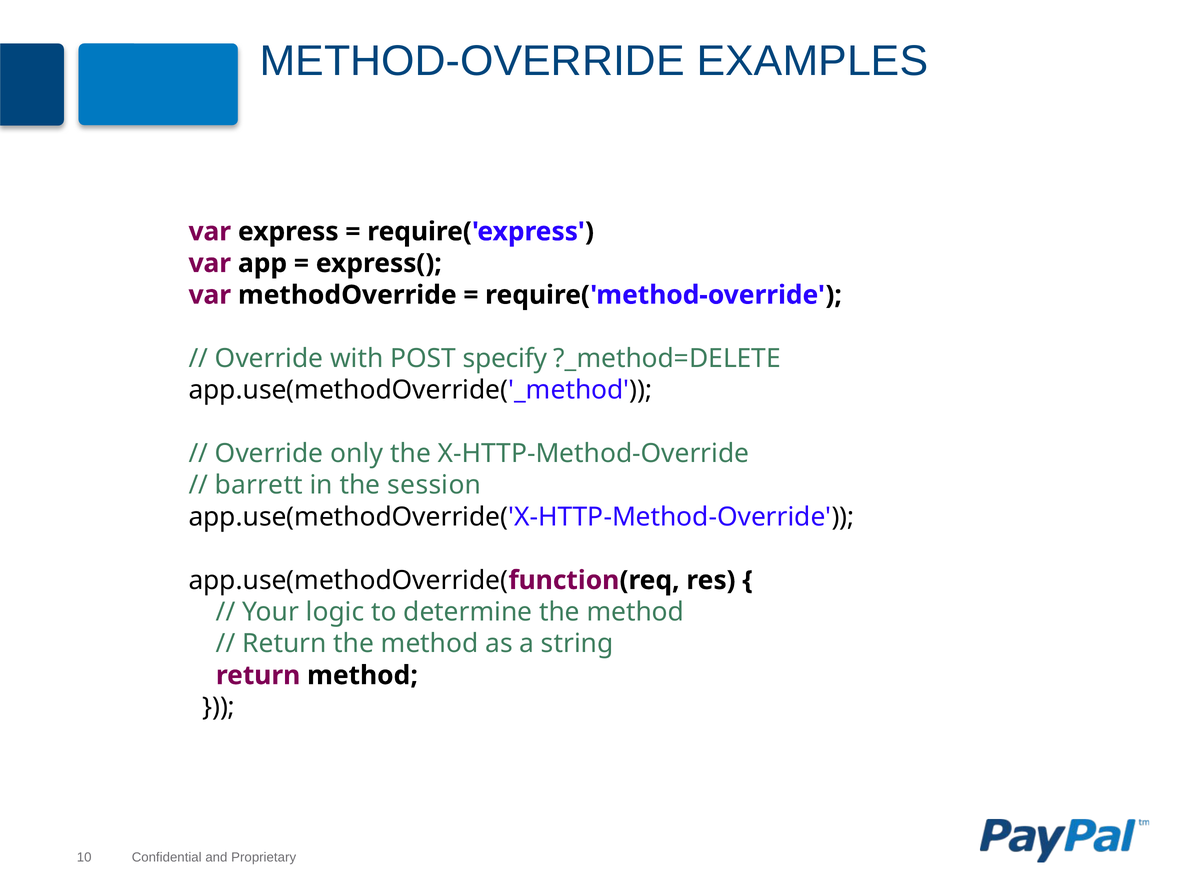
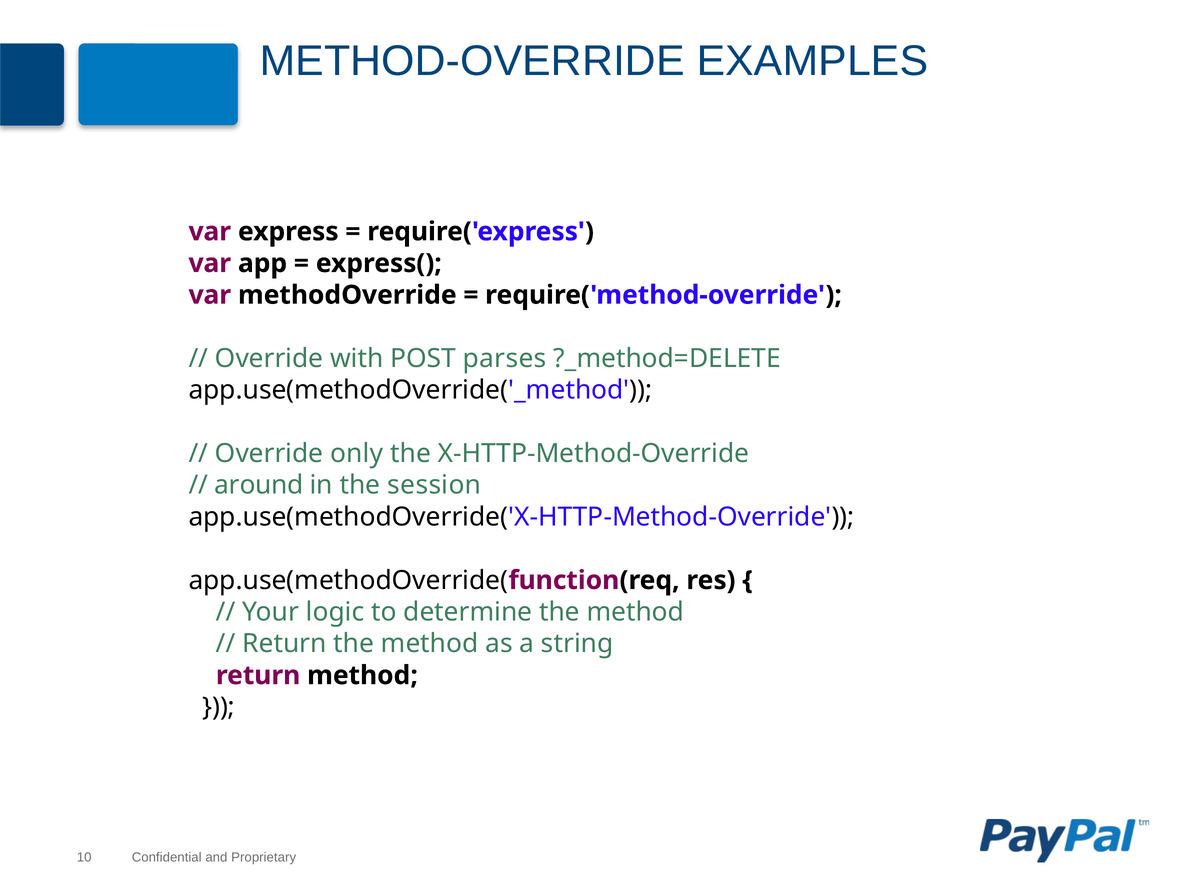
specify: specify -> parses
barrett: barrett -> around
